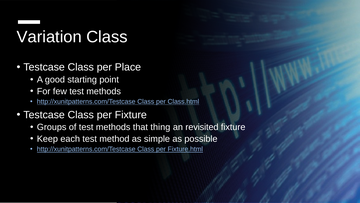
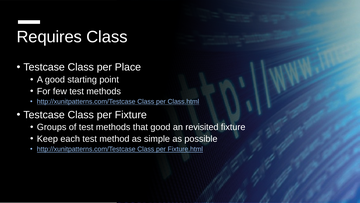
Variation: Variation -> Requires
that thing: thing -> good
